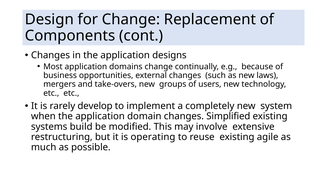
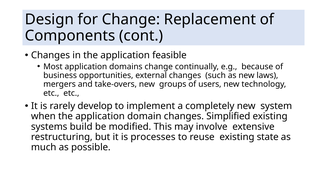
designs: designs -> feasible
operating: operating -> processes
agile: agile -> state
